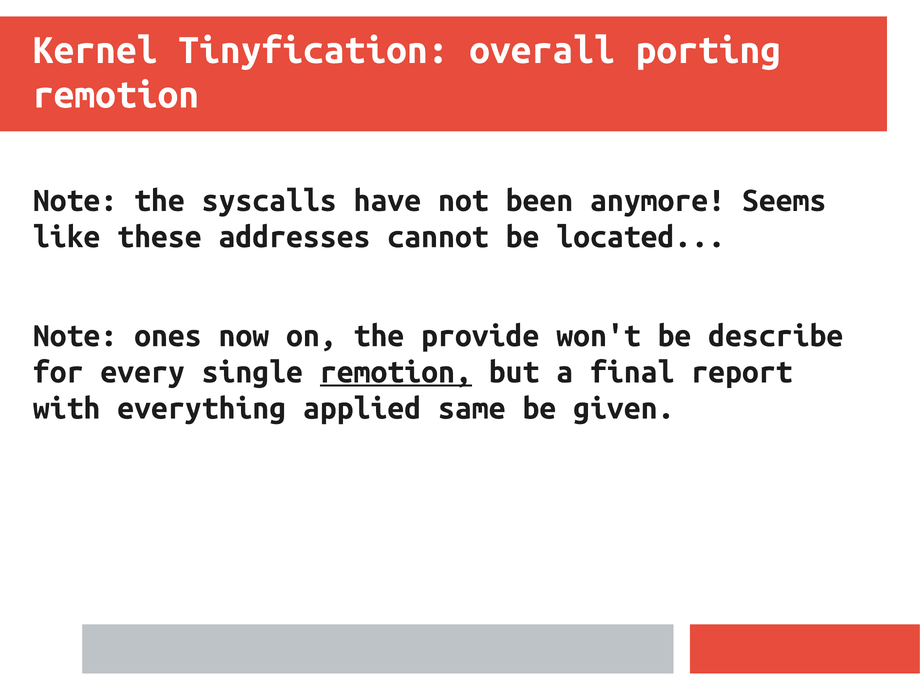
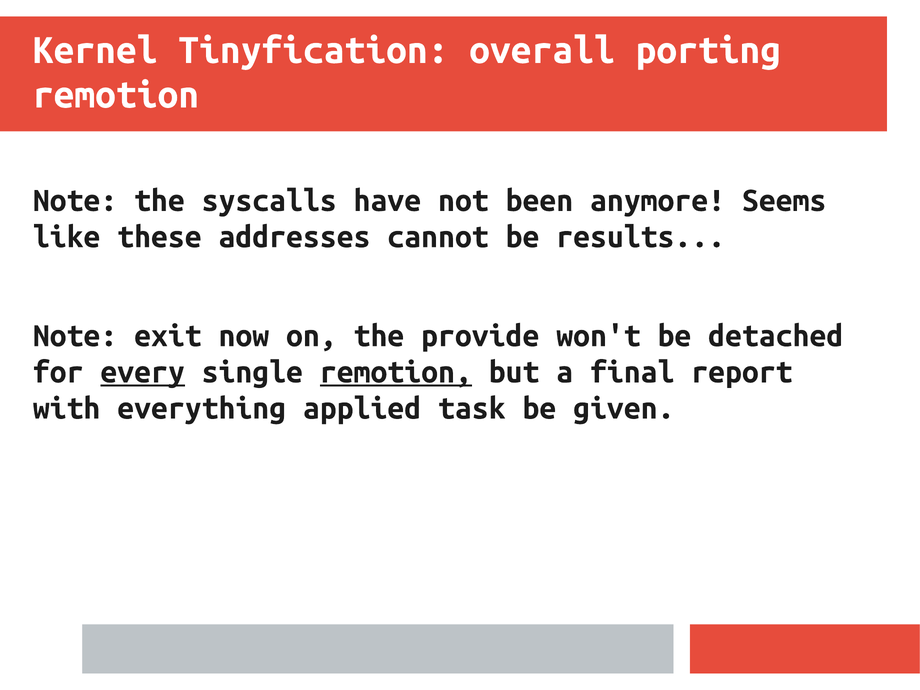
located: located -> results
ones: ones -> exit
describe: describe -> detached
every underline: none -> present
same: same -> task
